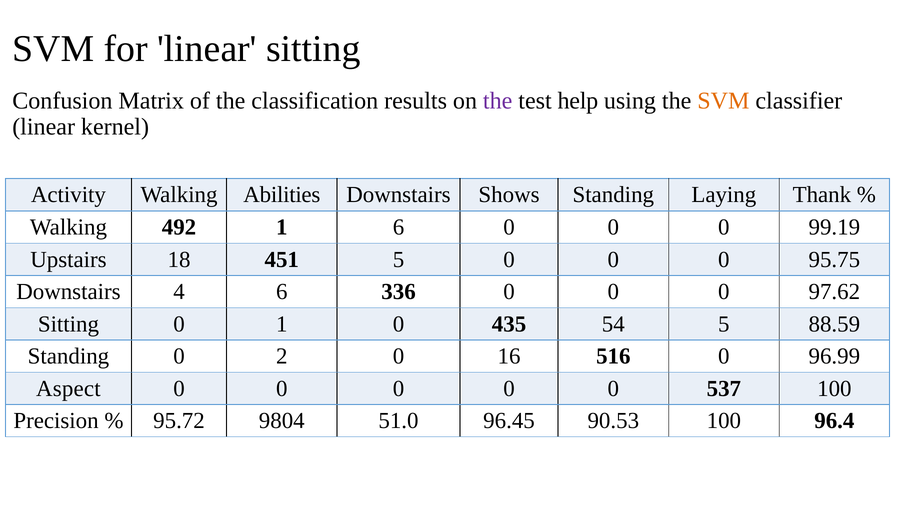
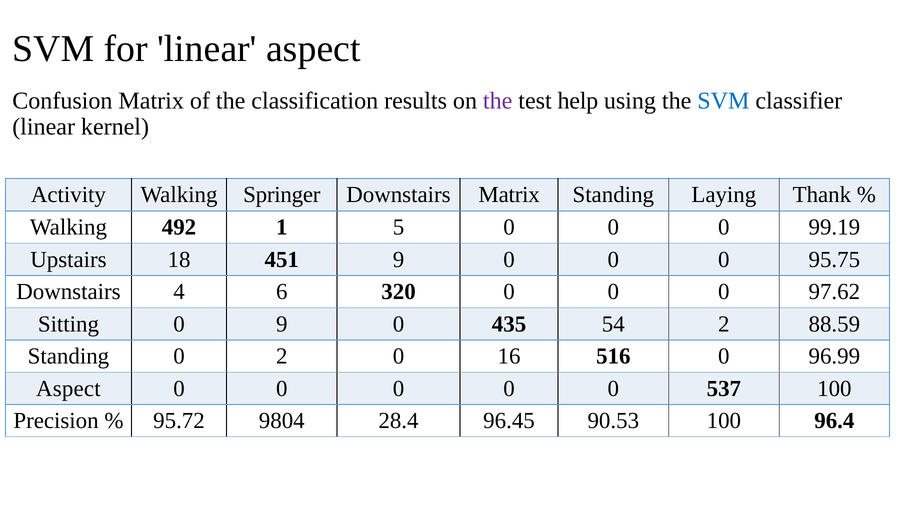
linear sitting: sitting -> aspect
SVM at (723, 101) colour: orange -> blue
Abilities: Abilities -> Springer
Downstairs Shows: Shows -> Matrix
1 6: 6 -> 5
451 5: 5 -> 9
336: 336 -> 320
0 1: 1 -> 9
54 5: 5 -> 2
51.0: 51.0 -> 28.4
